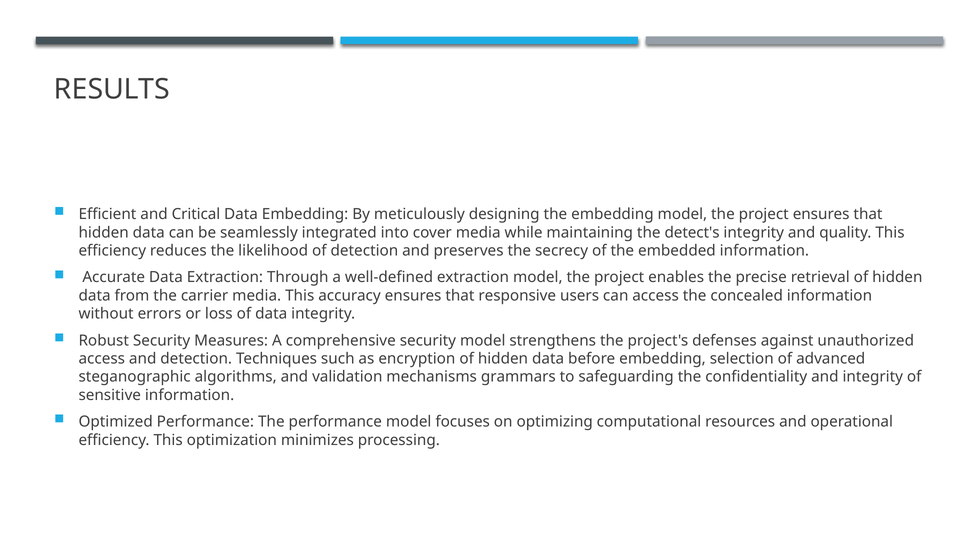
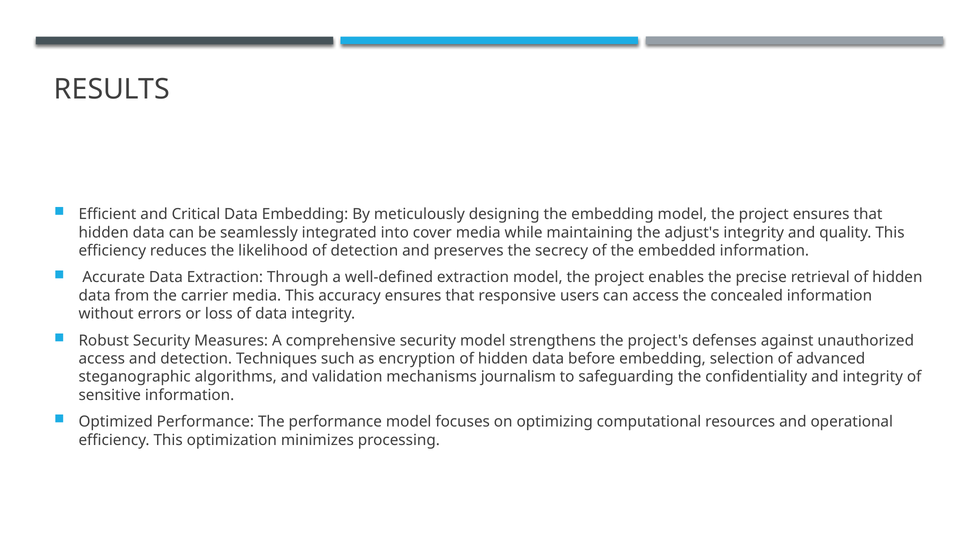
detect's: detect's -> adjust's
grammars: grammars -> journalism
